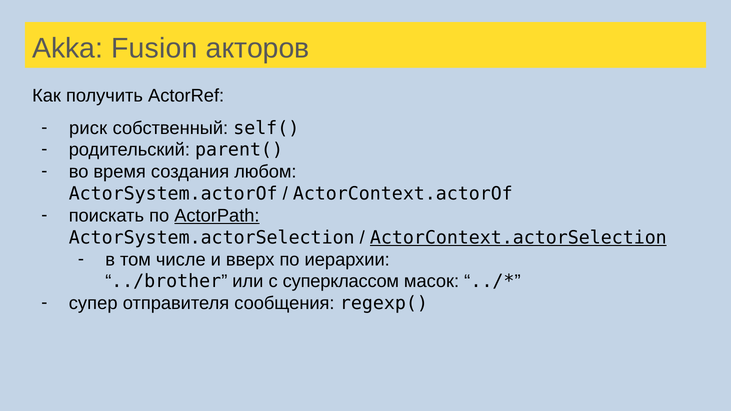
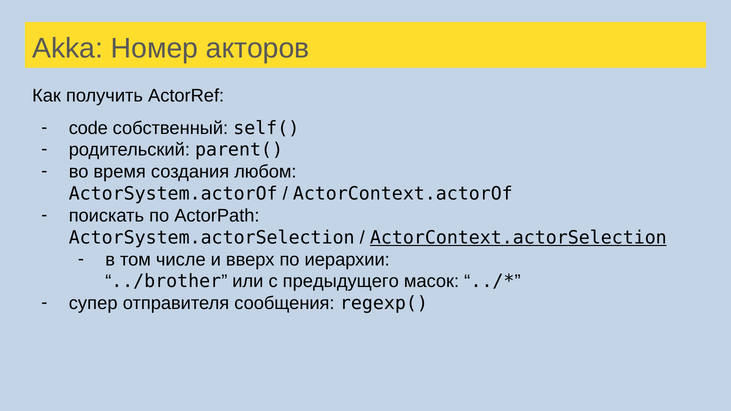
Fusion: Fusion -> Номер
риск: риск -> code
ActorPath underline: present -> none
суперклассом: суперклассом -> предыдущего
